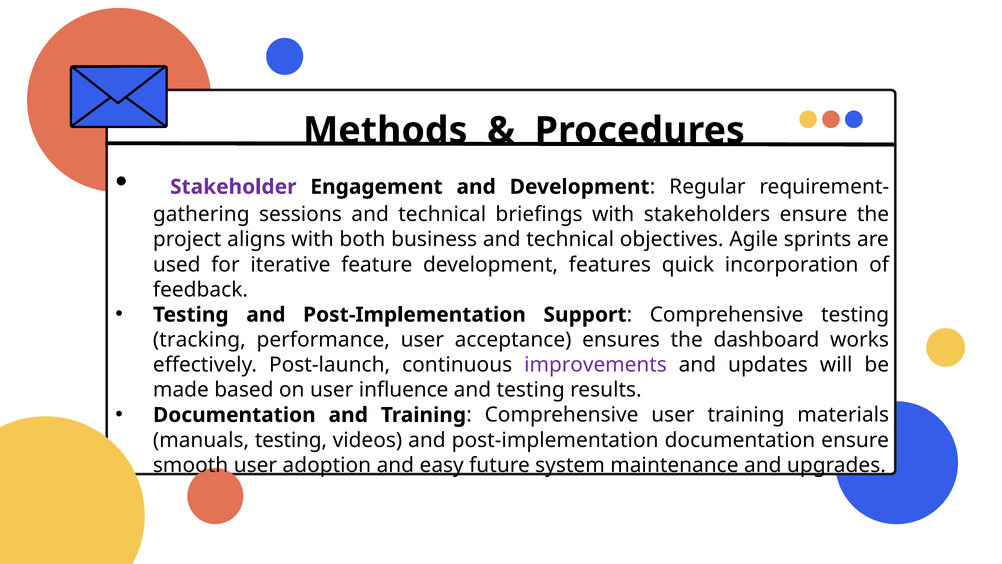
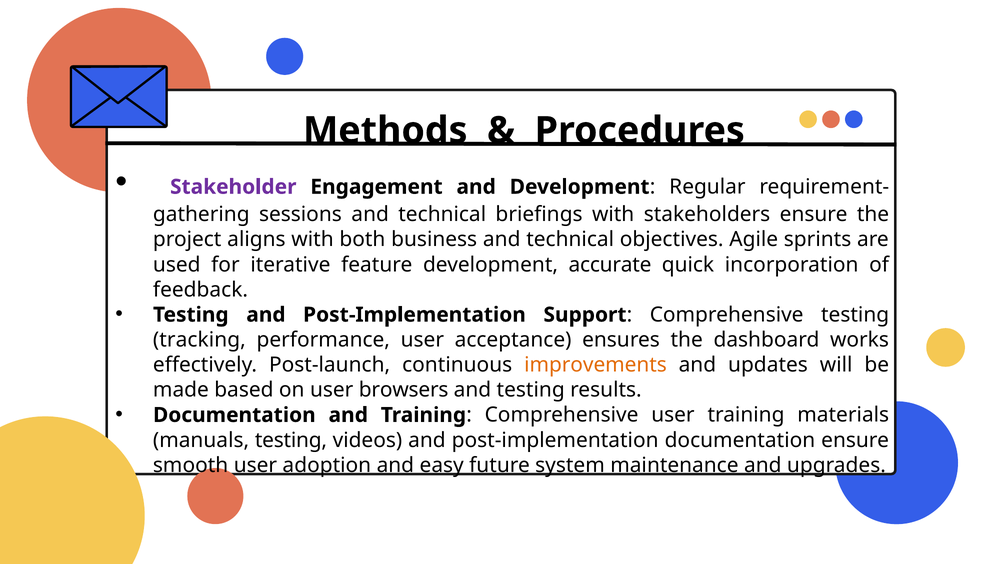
features: features -> accurate
improvements colour: purple -> orange
influence: influence -> browsers
